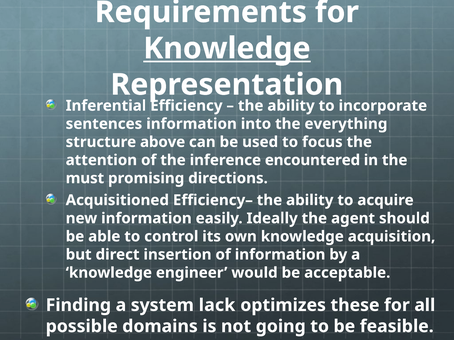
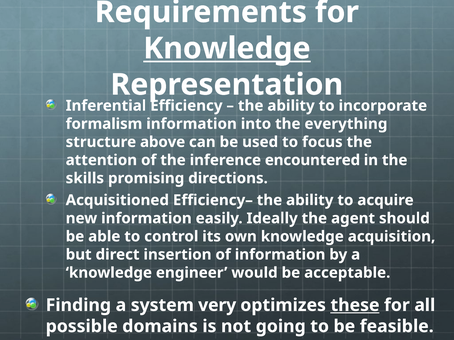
sentences: sentences -> formalism
must: must -> skills
lack: lack -> very
these underline: none -> present
